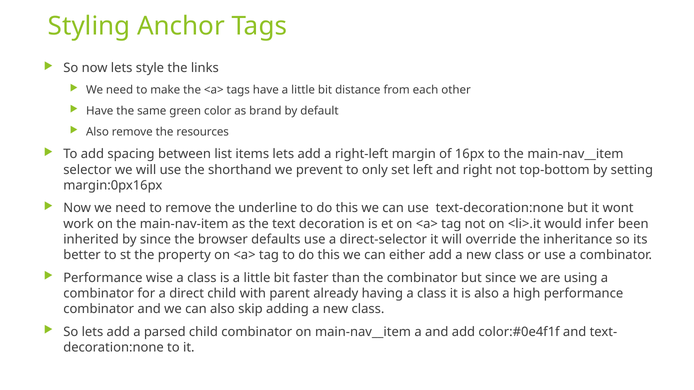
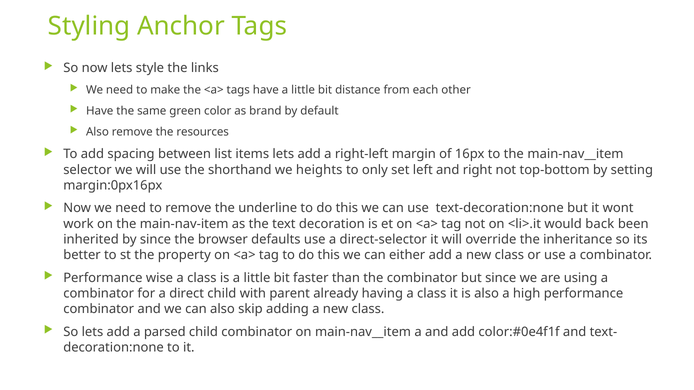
prevent: prevent -> heights
infer: infer -> back
